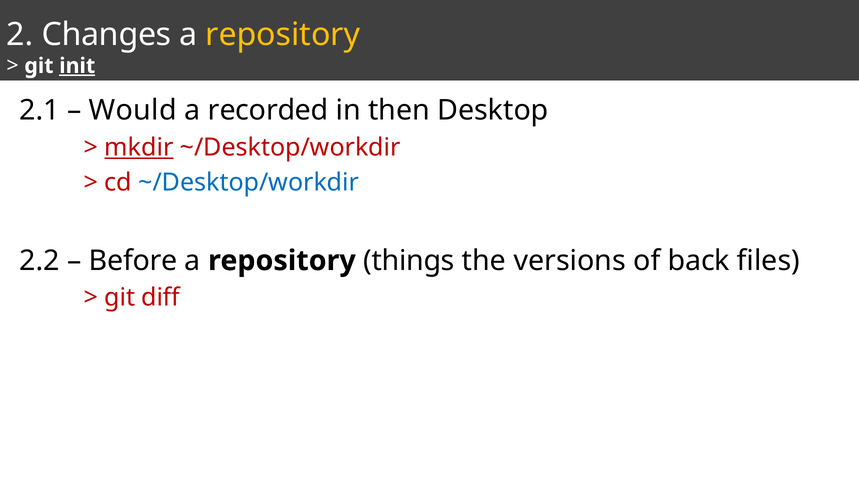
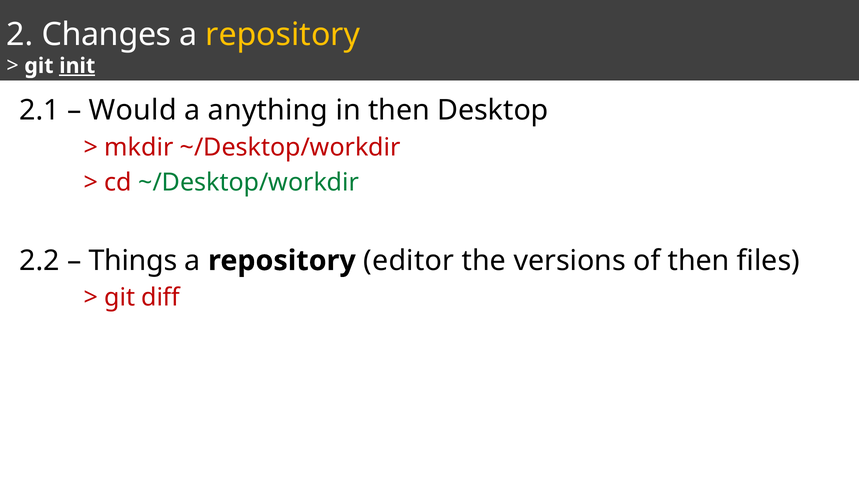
recorded: recorded -> anything
mkdir underline: present -> none
~/Desktop/workdir at (249, 182) colour: blue -> green
Before: Before -> Things
things: things -> editor
of back: back -> then
